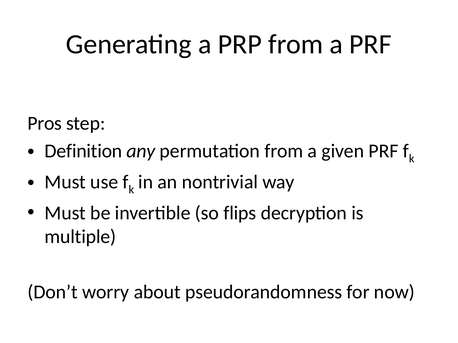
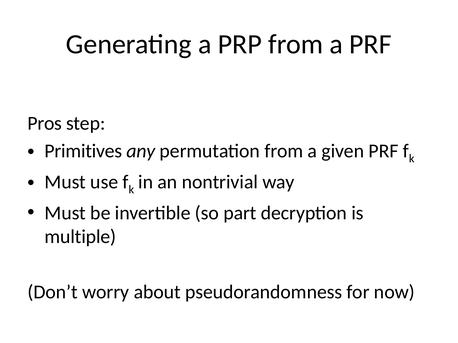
Definition: Definition -> Primitives
flips: flips -> part
